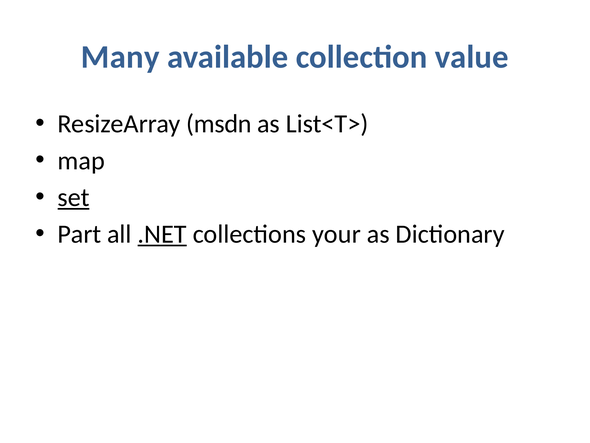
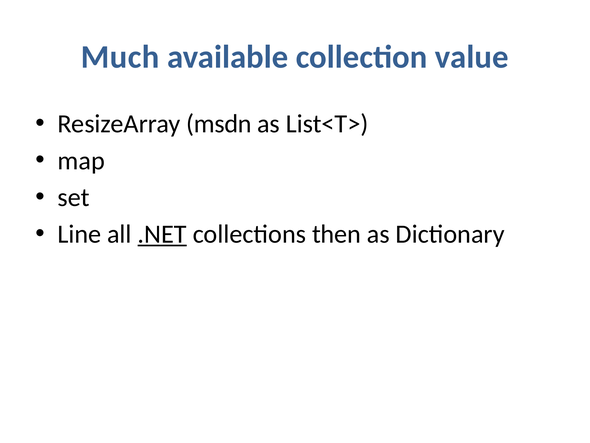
Many: Many -> Much
set underline: present -> none
Part: Part -> Line
your: your -> then
